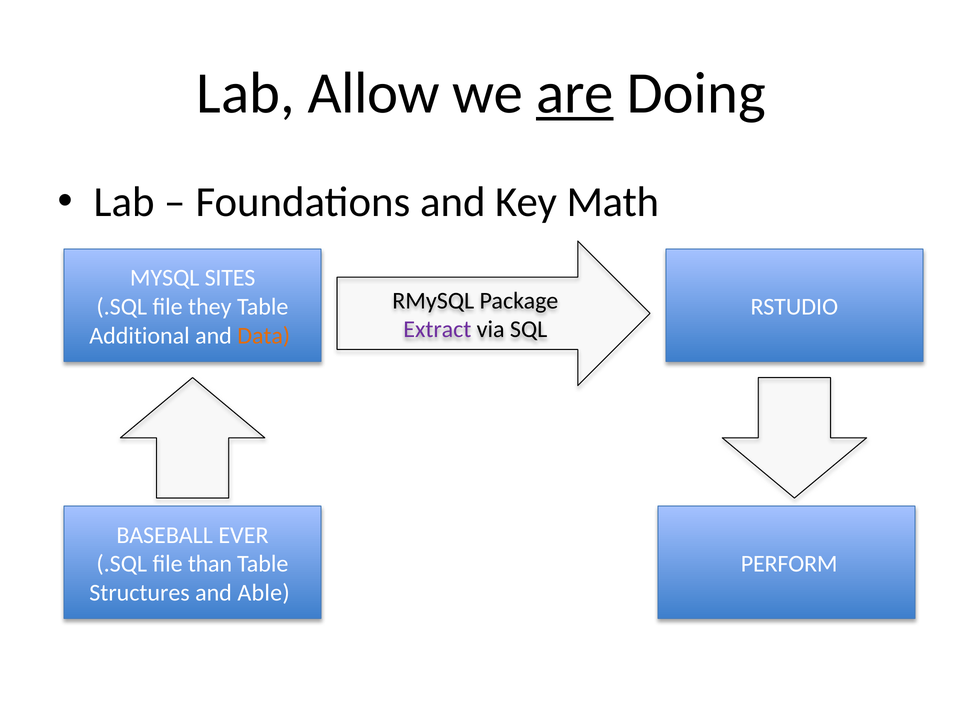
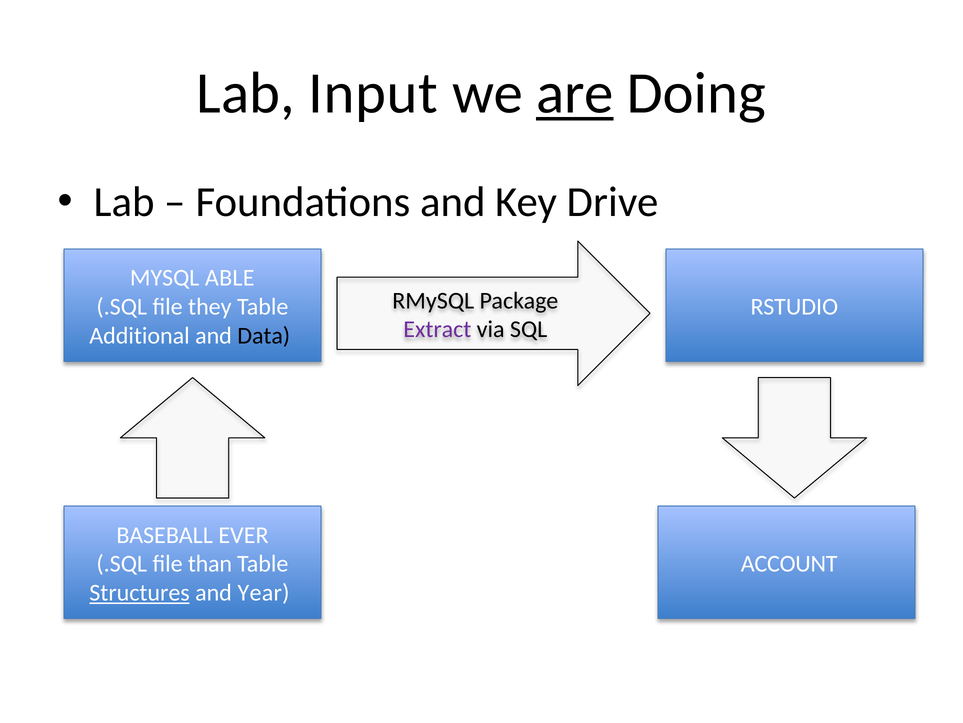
Allow: Allow -> Input
Math: Math -> Drive
SITES: SITES -> ABLE
Data colour: orange -> black
PERFORM: PERFORM -> ACCOUNT
Structures underline: none -> present
Able: Able -> Year
